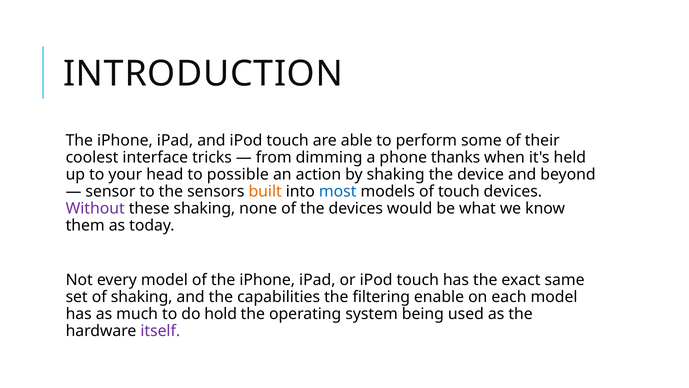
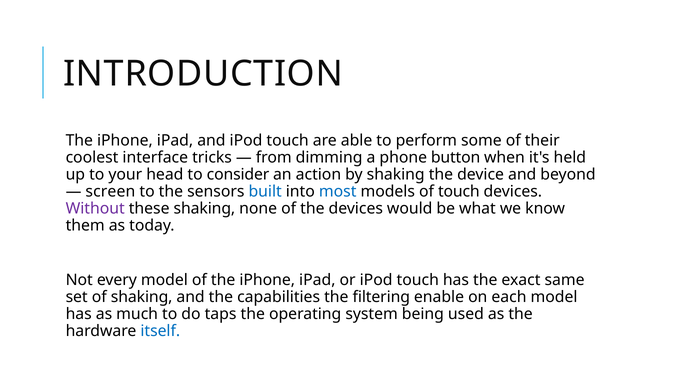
thanks: thanks -> button
possible: possible -> consider
sensor: sensor -> screen
built colour: orange -> blue
hold: hold -> taps
itself colour: purple -> blue
